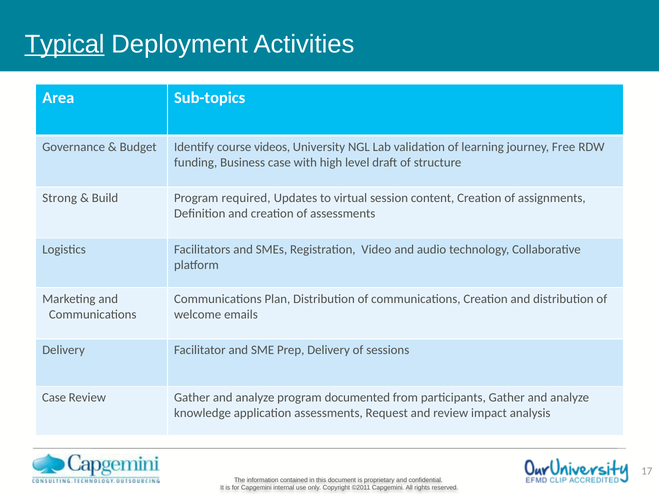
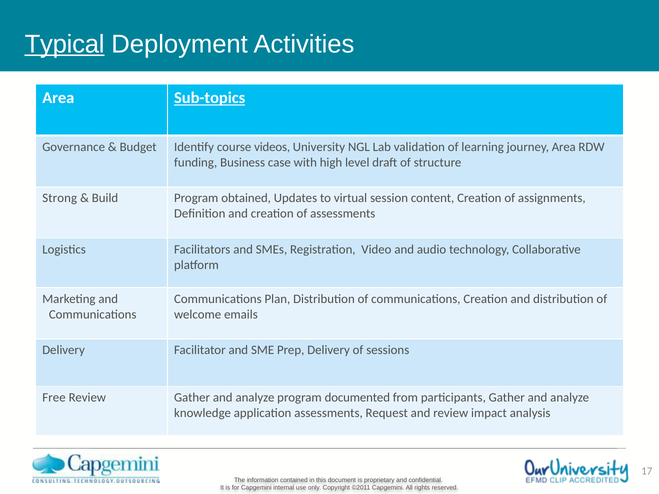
Sub-topics underline: none -> present
journey Free: Free -> Area
required: required -> obtained
Case at (54, 398): Case -> Free
